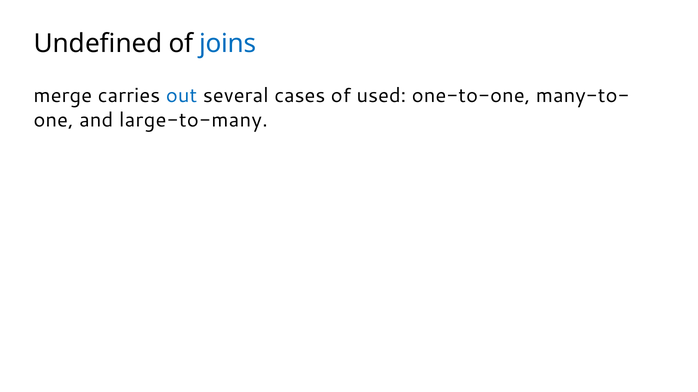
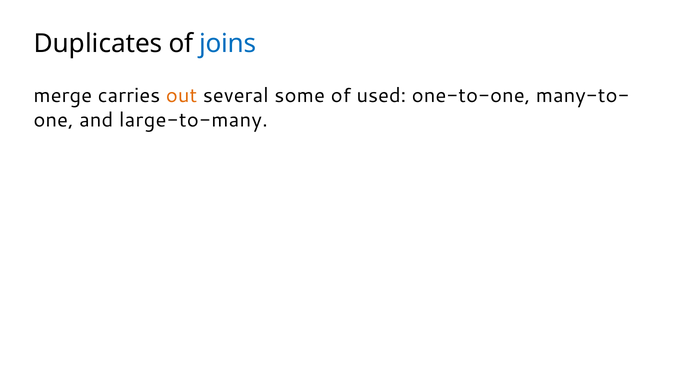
Undefined: Undefined -> Duplicates
out colour: blue -> orange
cases: cases -> some
